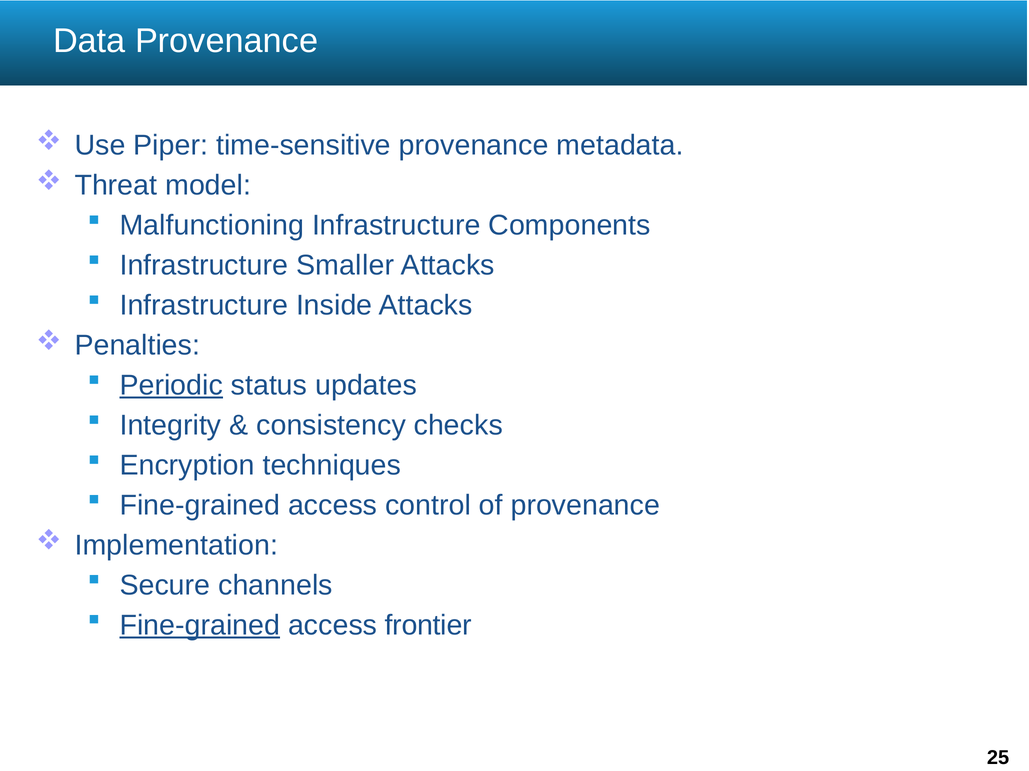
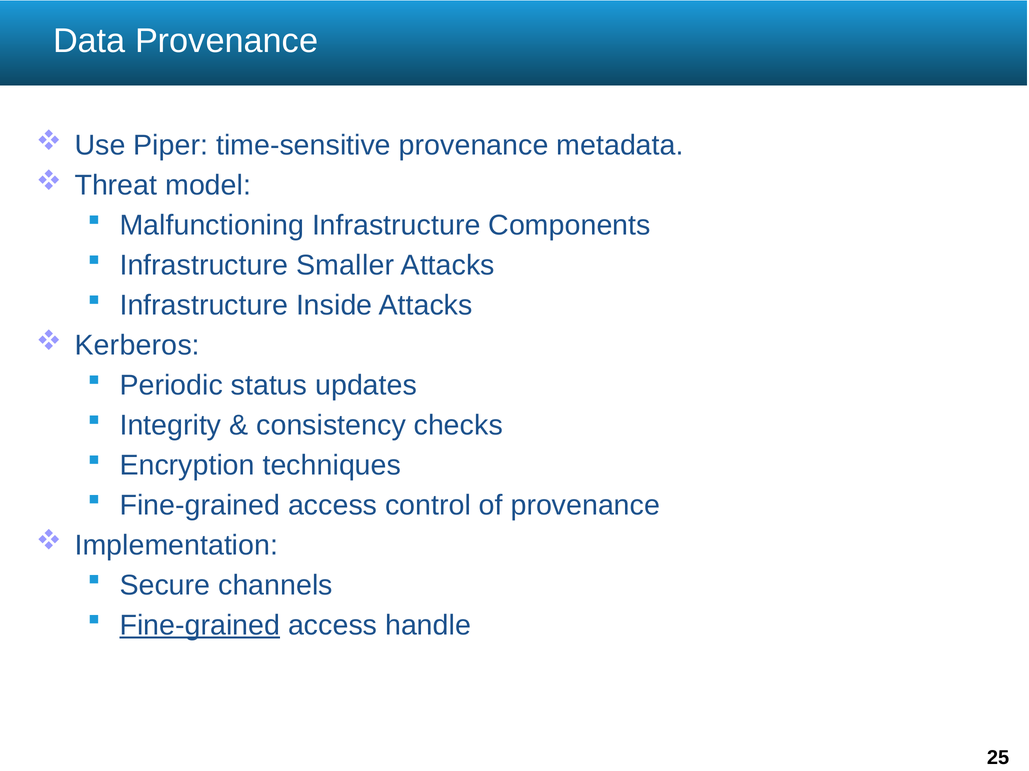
Penalties: Penalties -> Kerberos
Periodic underline: present -> none
frontier: frontier -> handle
